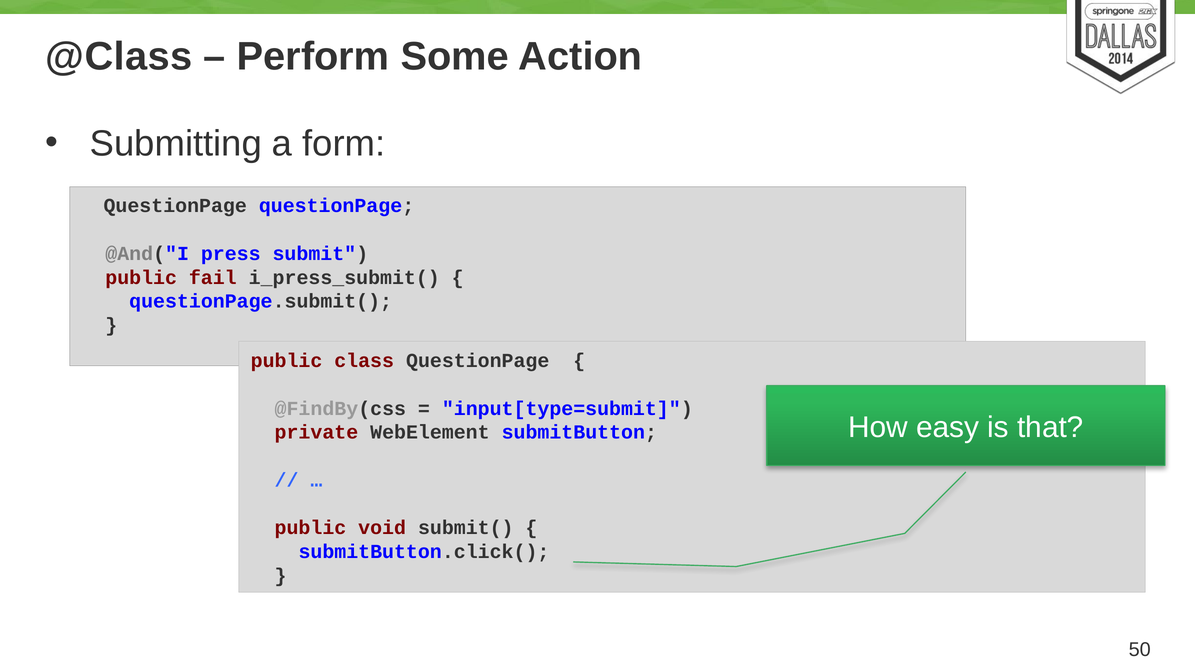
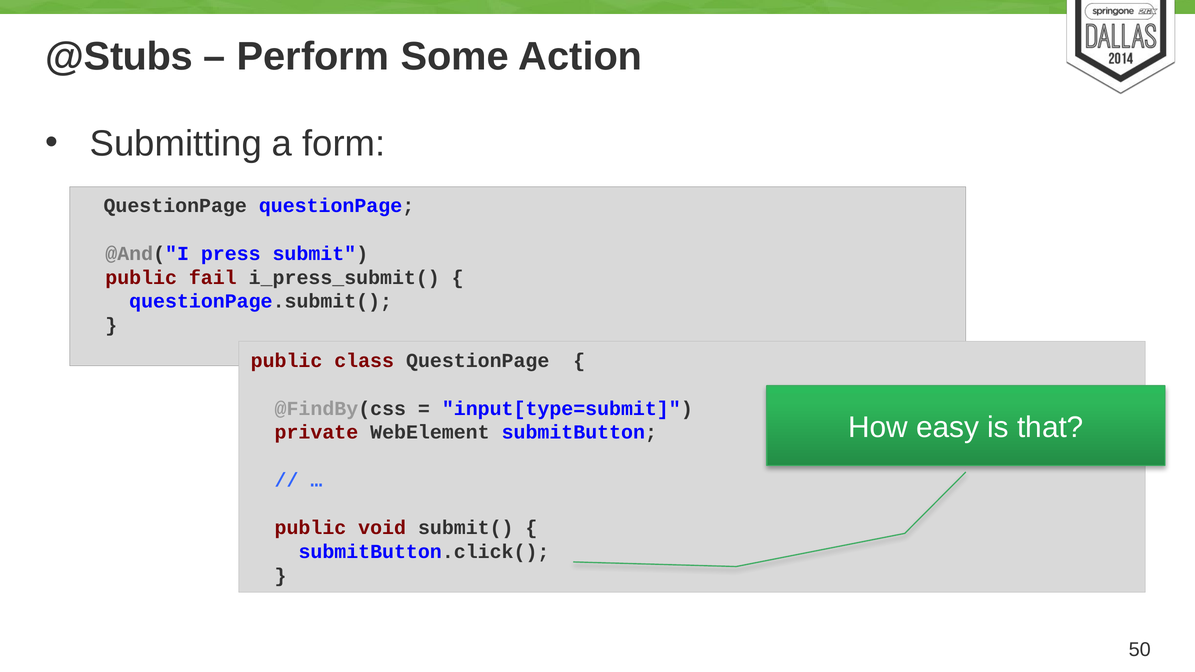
@Class: @Class -> @Stubs
